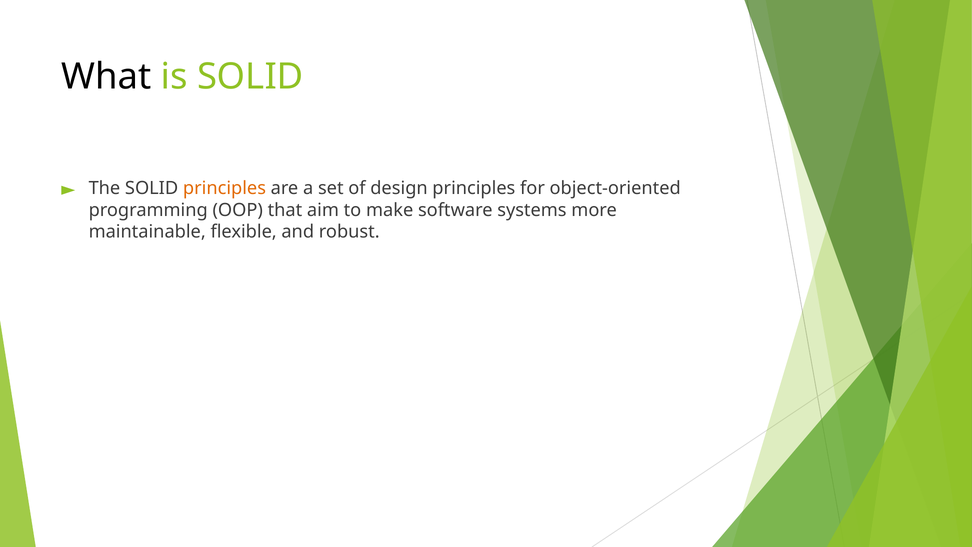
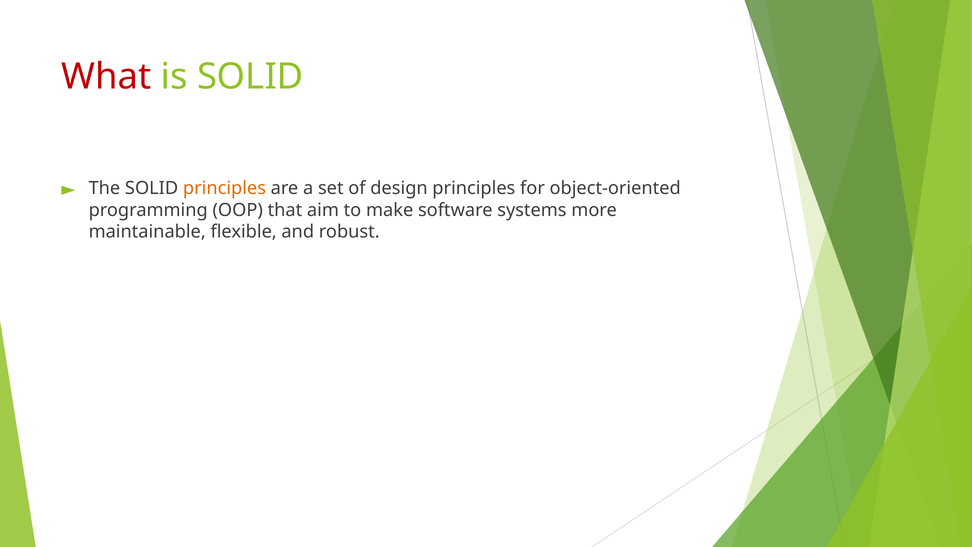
What colour: black -> red
